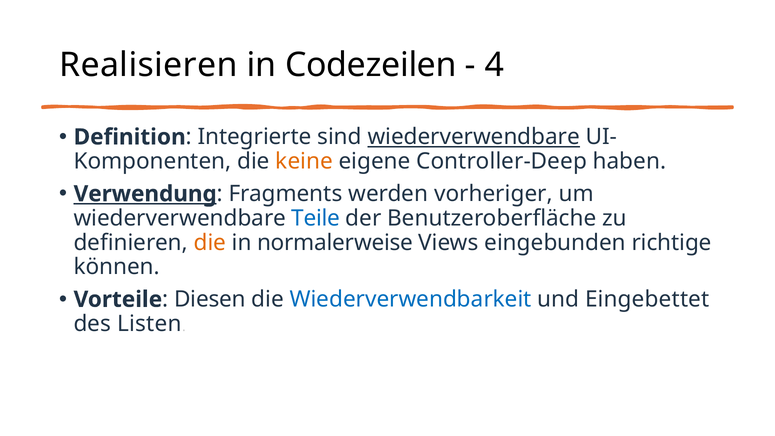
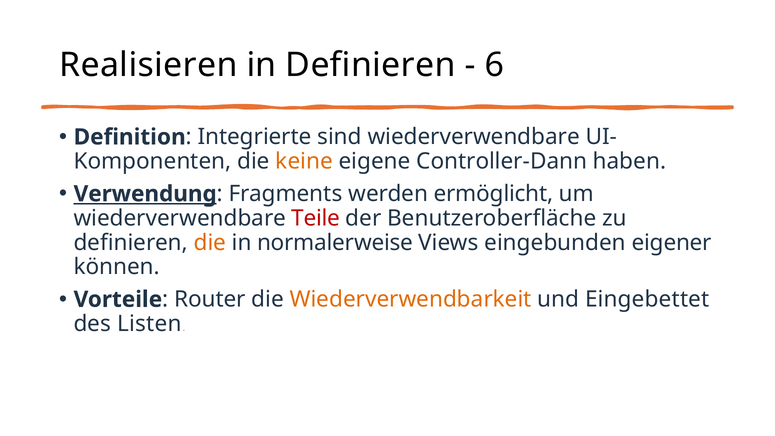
in Codezeilen: Codezeilen -> Definieren
4: 4 -> 6
wiederverwendbare at (474, 137) underline: present -> none
Controller-Deep: Controller-Deep -> Controller-Dann
vorheriger: vorheriger -> ermöglicht
Teile colour: blue -> red
richtige: richtige -> eigener
Diesen: Diesen -> Router
Wiederverwendbarkeit colour: blue -> orange
